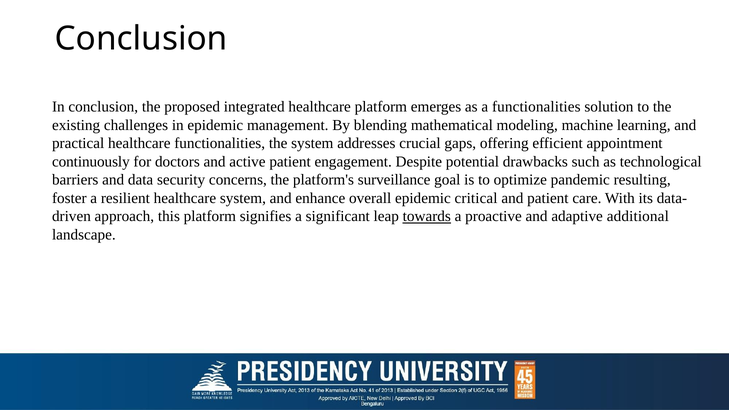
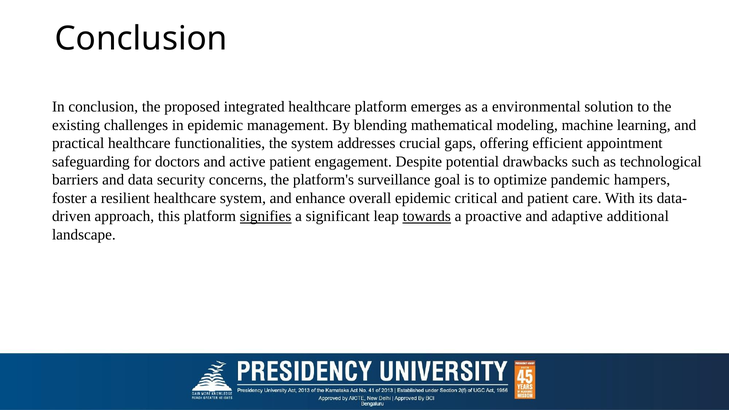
a functionalities: functionalities -> environmental
continuously: continuously -> safeguarding
resulting: resulting -> hampers
signifies underline: none -> present
